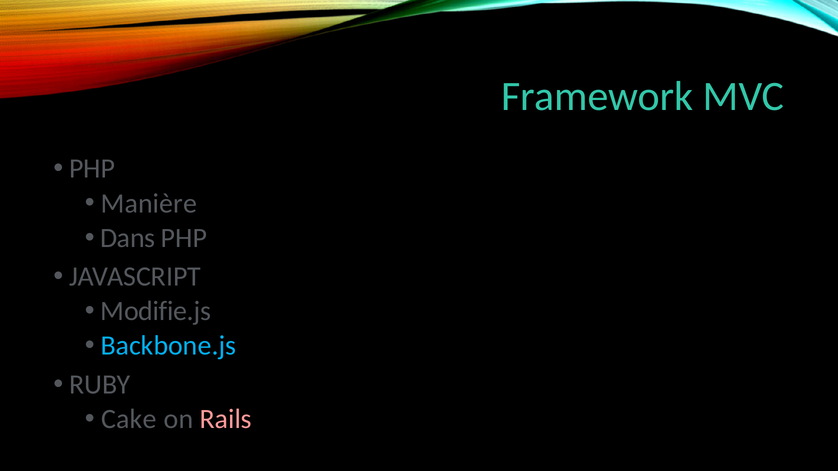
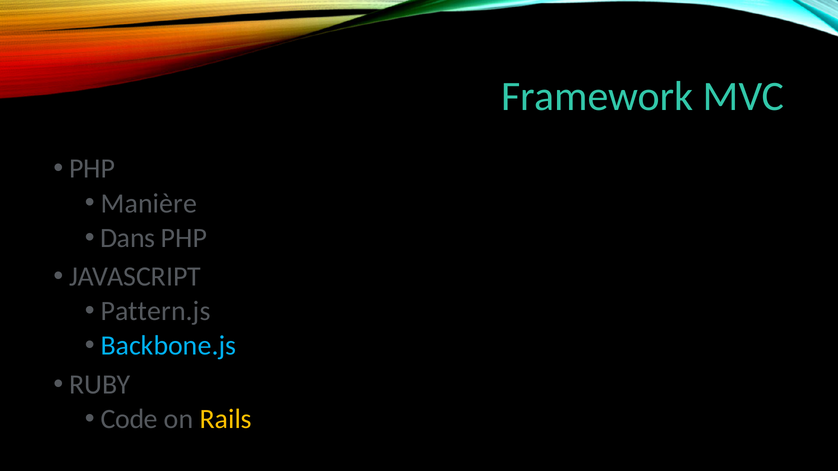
Modifie.js: Modifie.js -> Pattern.js
Cake: Cake -> Code
Rails colour: pink -> yellow
